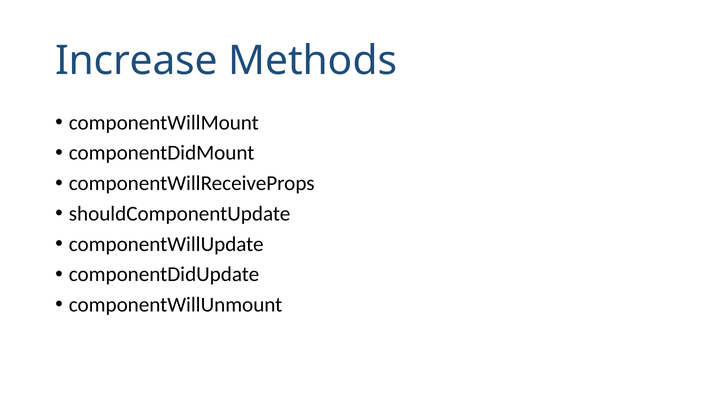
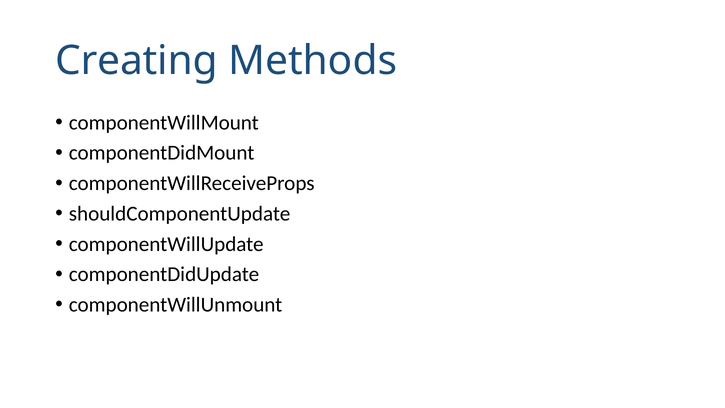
Increase: Increase -> Creating
